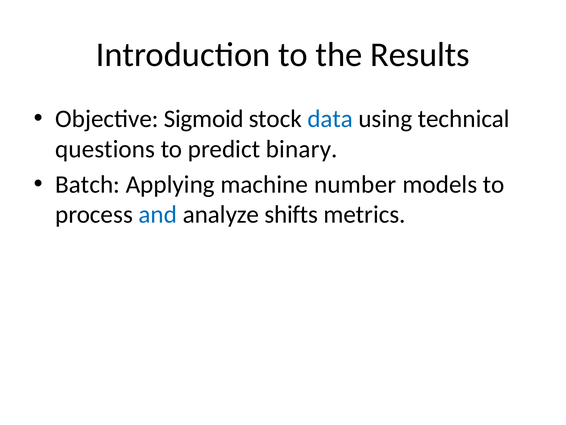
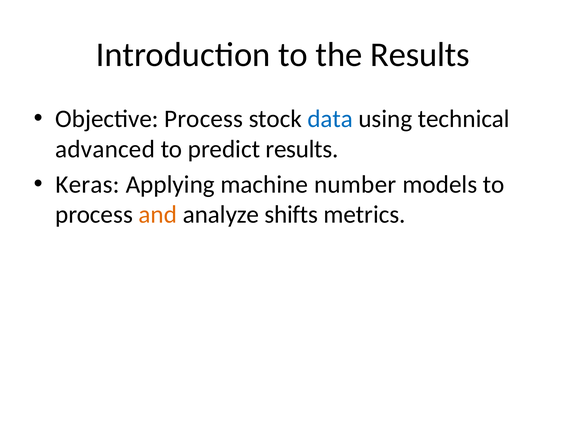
Objective Sigmoid: Sigmoid -> Process
questions: questions -> advanced
predict binary: binary -> results
Batch: Batch -> Keras
and colour: blue -> orange
